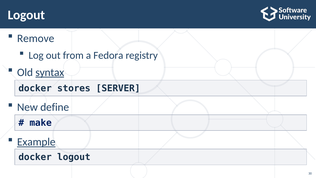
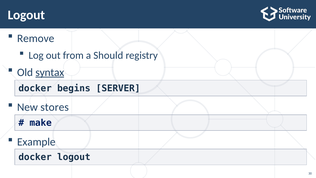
Fedora: Fedora -> Should
stores: stores -> begins
define: define -> stores
Example underline: present -> none
